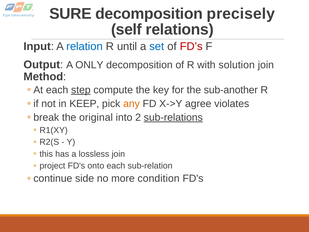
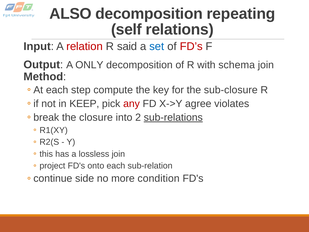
SURE: SURE -> ALSO
precisely: precisely -> repeating
relation colour: blue -> red
until: until -> said
solution: solution -> schema
step underline: present -> none
sub-another: sub-another -> sub-closure
any colour: orange -> red
original: original -> closure
